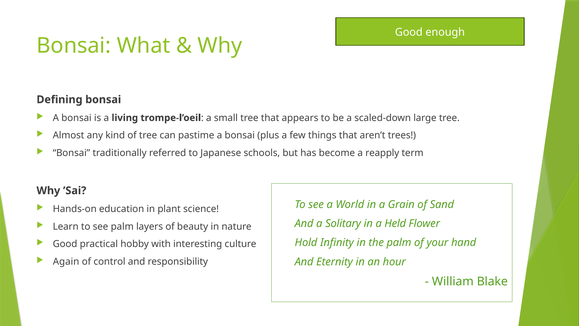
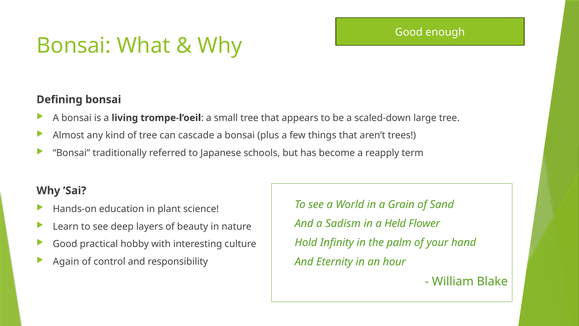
pastime: pastime -> cascade
Solitary: Solitary -> Sadism
see palm: palm -> deep
